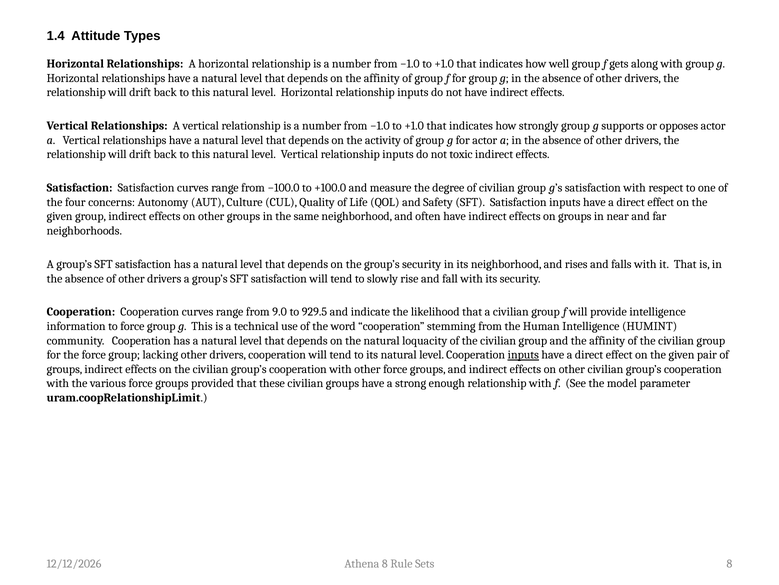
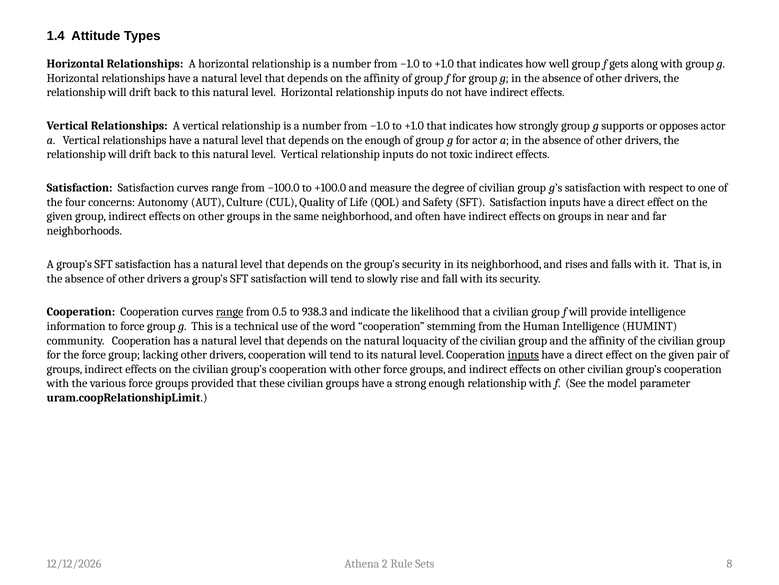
the activity: activity -> enough
range at (230, 312) underline: none -> present
9.0: 9.0 -> 0.5
929.5: 929.5 -> 938.3
Athena 8: 8 -> 2
